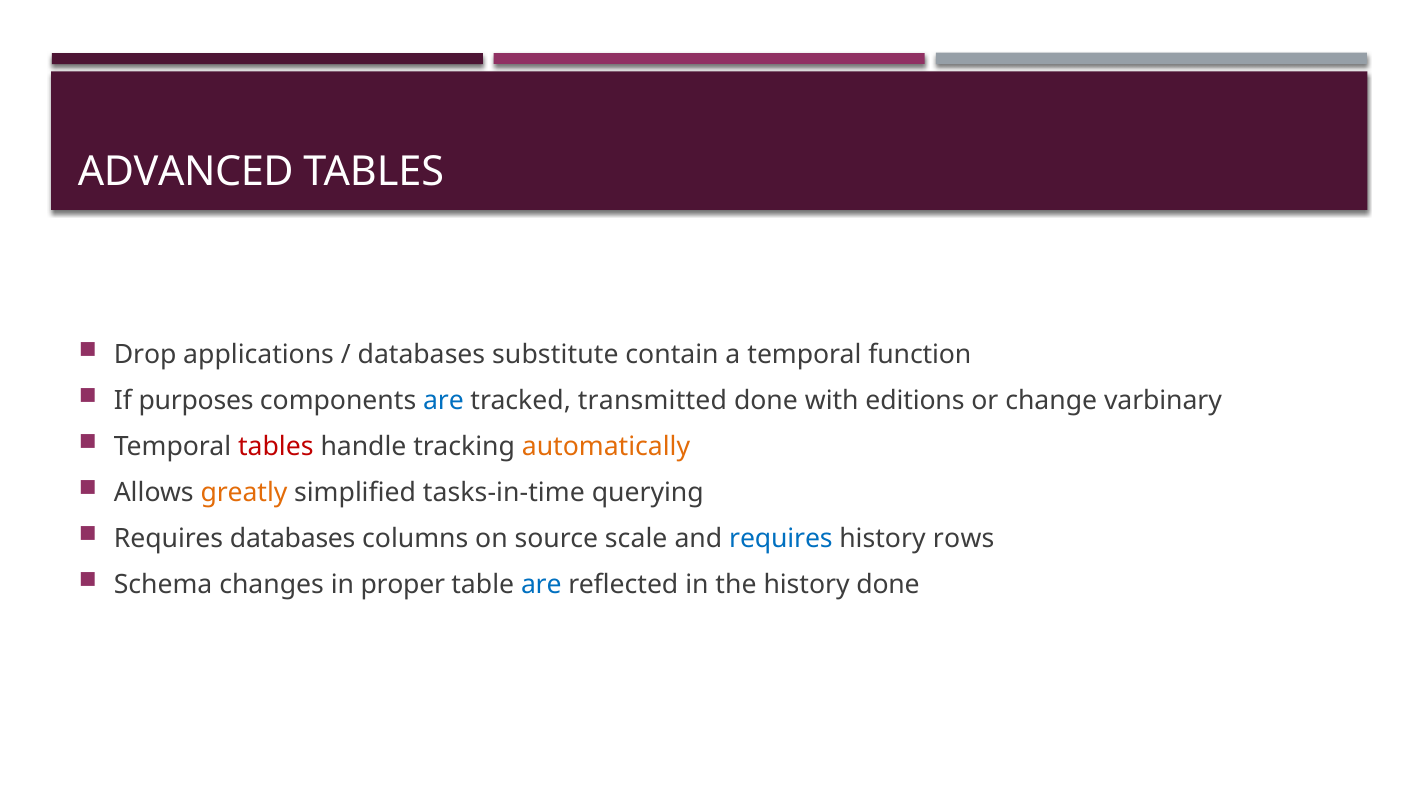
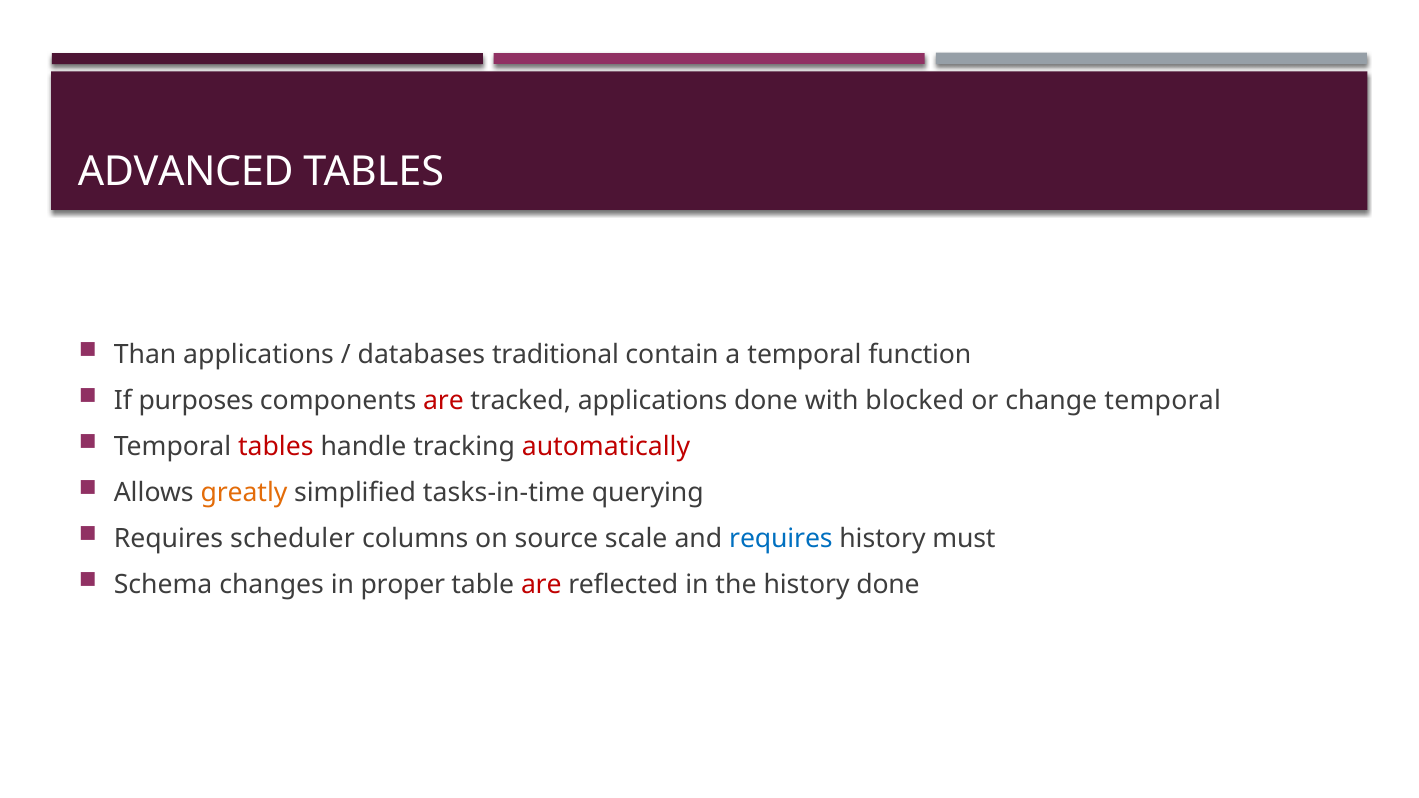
Drop: Drop -> Than
substitute: substitute -> traditional
are at (443, 400) colour: blue -> red
tracked transmitted: transmitted -> applications
editions: editions -> blocked
change varbinary: varbinary -> temporal
automatically colour: orange -> red
Requires databases: databases -> scheduler
rows: rows -> must
are at (541, 585) colour: blue -> red
